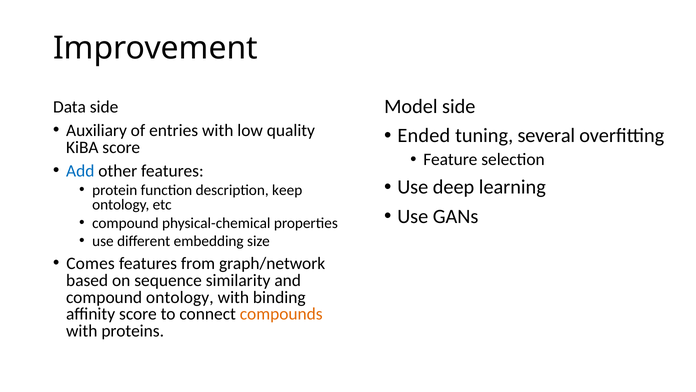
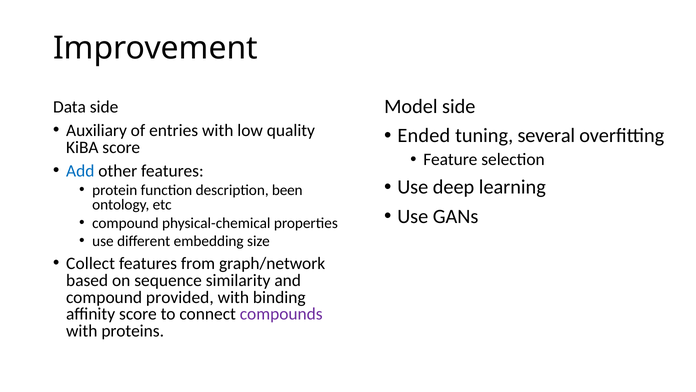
keep: keep -> been
Comes: Comes -> Collect
compound ontology: ontology -> provided
compounds colour: orange -> purple
